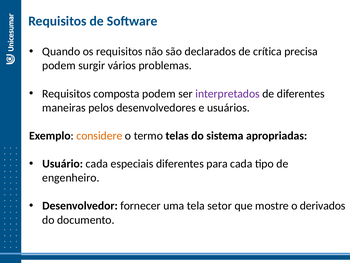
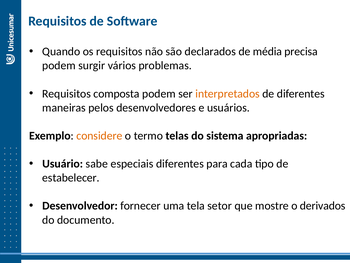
crítica: crítica -> média
interpretados colour: purple -> orange
Usuário cada: cada -> sabe
engenheiro: engenheiro -> estabelecer
